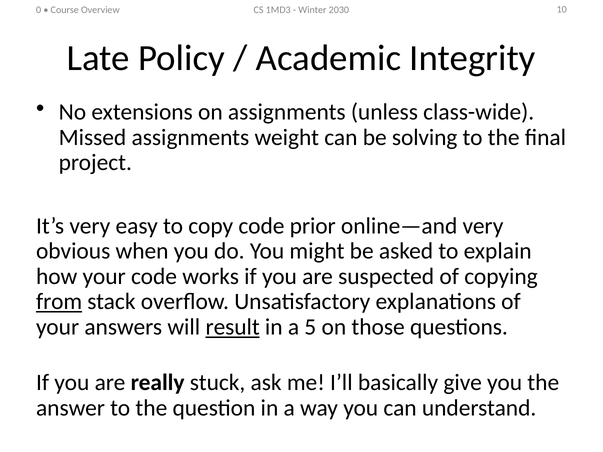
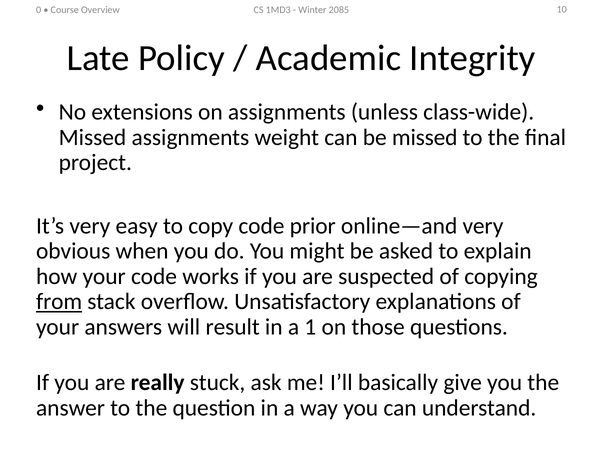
2030: 2030 -> 2085
be solving: solving -> missed
result underline: present -> none
5: 5 -> 1
